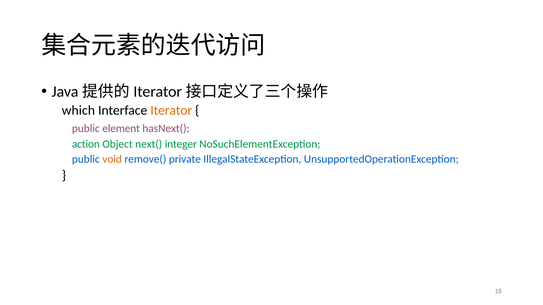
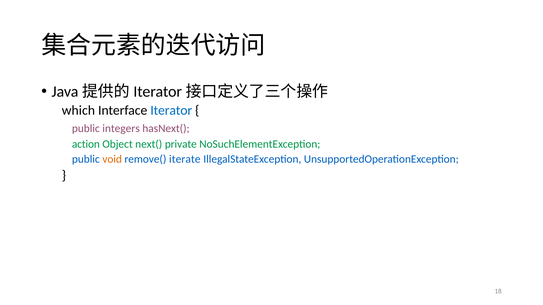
Iterator colour: orange -> blue
element: element -> integers
integer: integer -> private
private: private -> iterate
